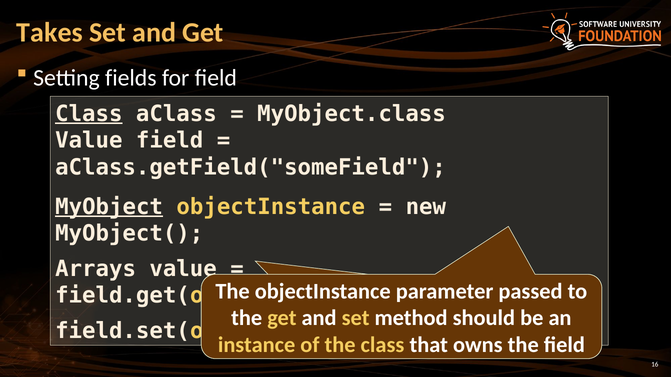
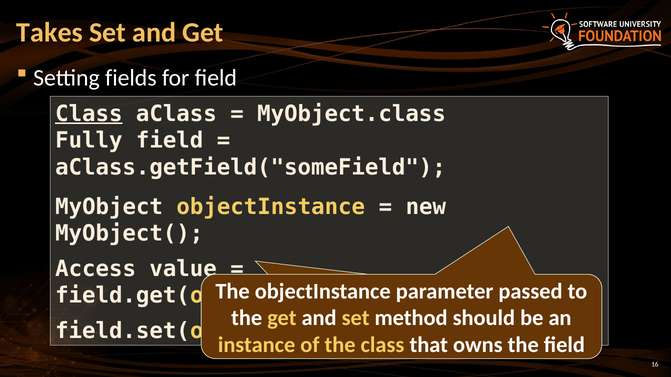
Value at (89, 141): Value -> Fully
MyObject underline: present -> none
Arrays: Arrays -> Access
